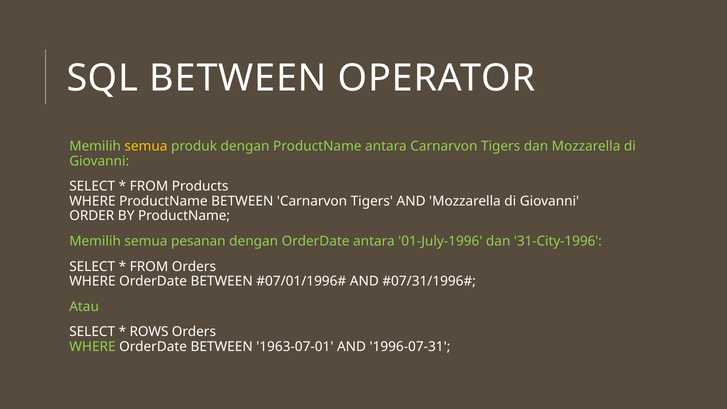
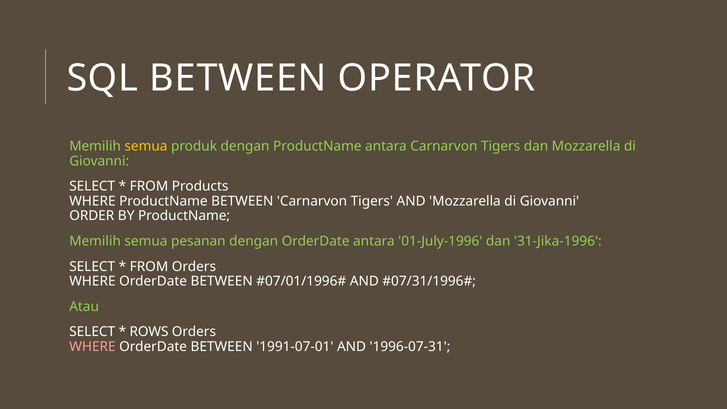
31-City-1996: 31-City-1996 -> 31-Jika-1996
WHERE at (92, 347) colour: light green -> pink
1963-07-01: 1963-07-01 -> 1991-07-01
